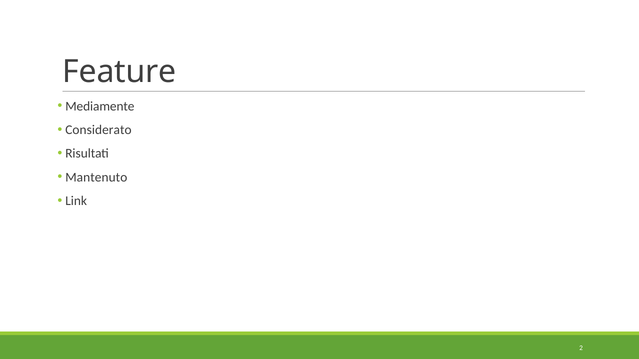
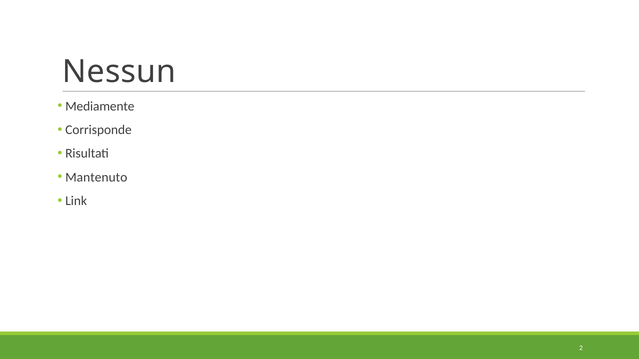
Feature: Feature -> Nessun
Considerato: Considerato -> Corrisponde
